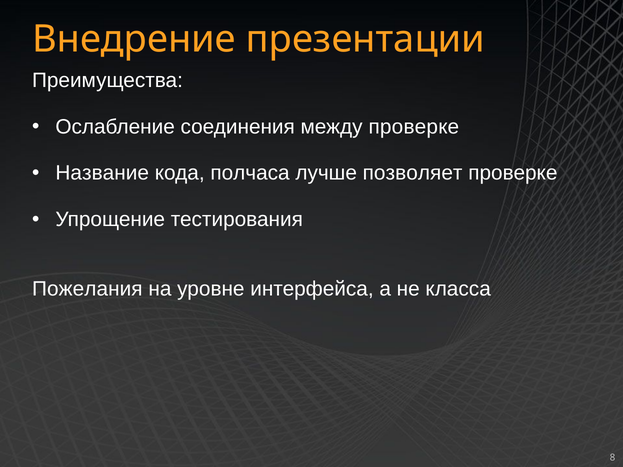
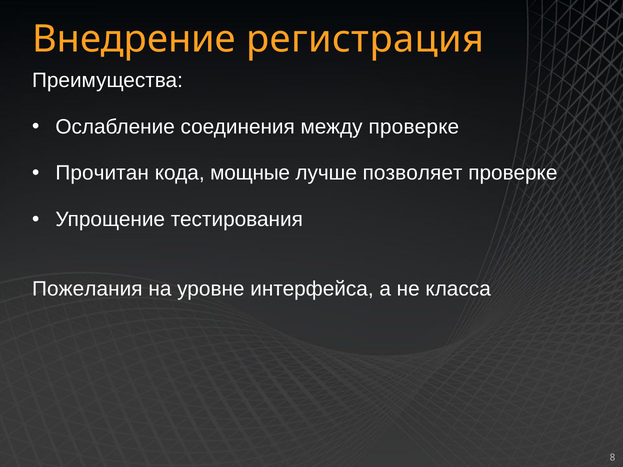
презентации: презентации -> регистрация
Название: Название -> Прочитан
полчаса: полчаса -> мощные
